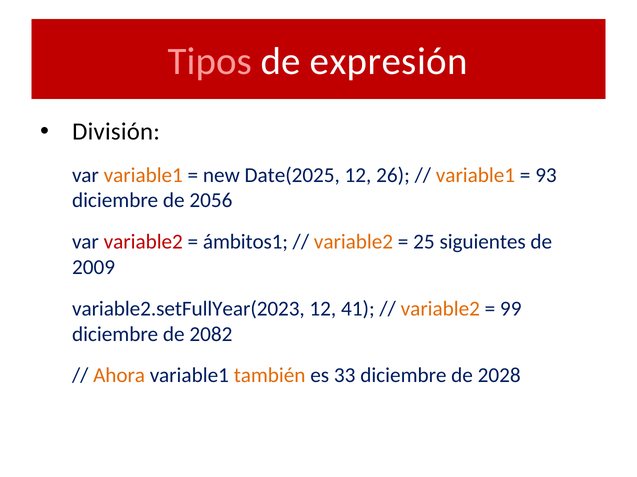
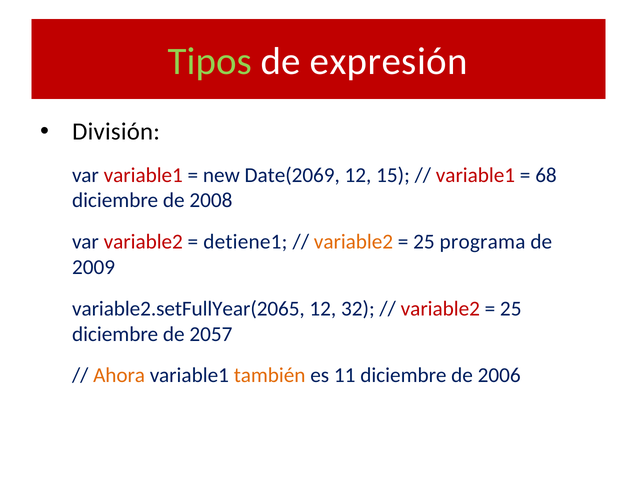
Tipos colour: pink -> light green
variable1 at (143, 175) colour: orange -> red
Date(2025: Date(2025 -> Date(2069
26: 26 -> 15
variable1 at (475, 175) colour: orange -> red
93: 93 -> 68
2056: 2056 -> 2008
ámbitos1: ámbitos1 -> detiene1
siguientes: siguientes -> programa
variable2.setFullYear(2023: variable2.setFullYear(2023 -> variable2.setFullYear(2065
41: 41 -> 32
variable2 at (440, 309) colour: orange -> red
99 at (511, 309): 99 -> 25
2082: 2082 -> 2057
33: 33 -> 11
2028: 2028 -> 2006
